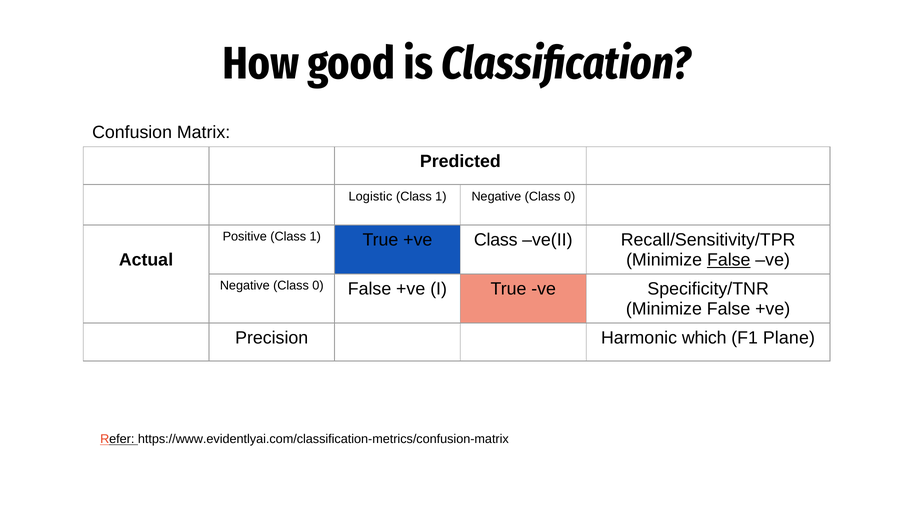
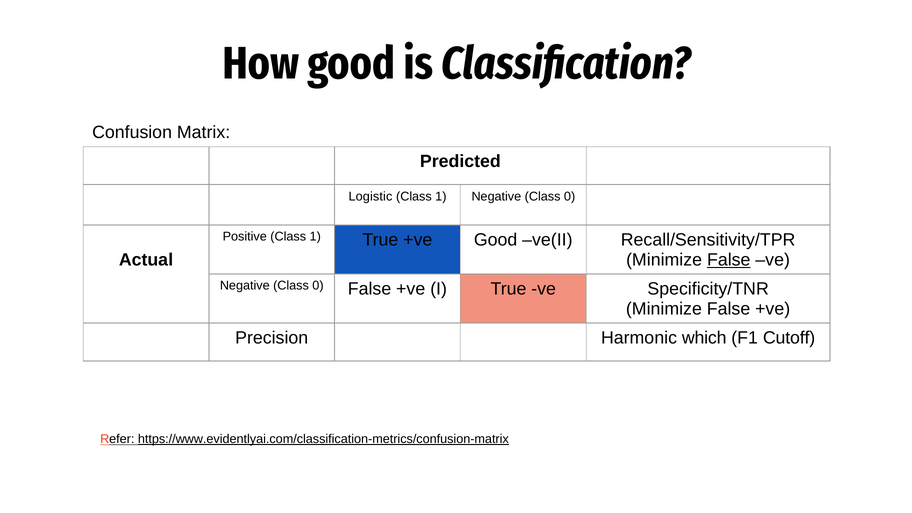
+ve Class: Class -> Good
Plane: Plane -> Cutoff
https://www.evidentlyai.com/classification-metrics/confusion-matrix underline: none -> present
